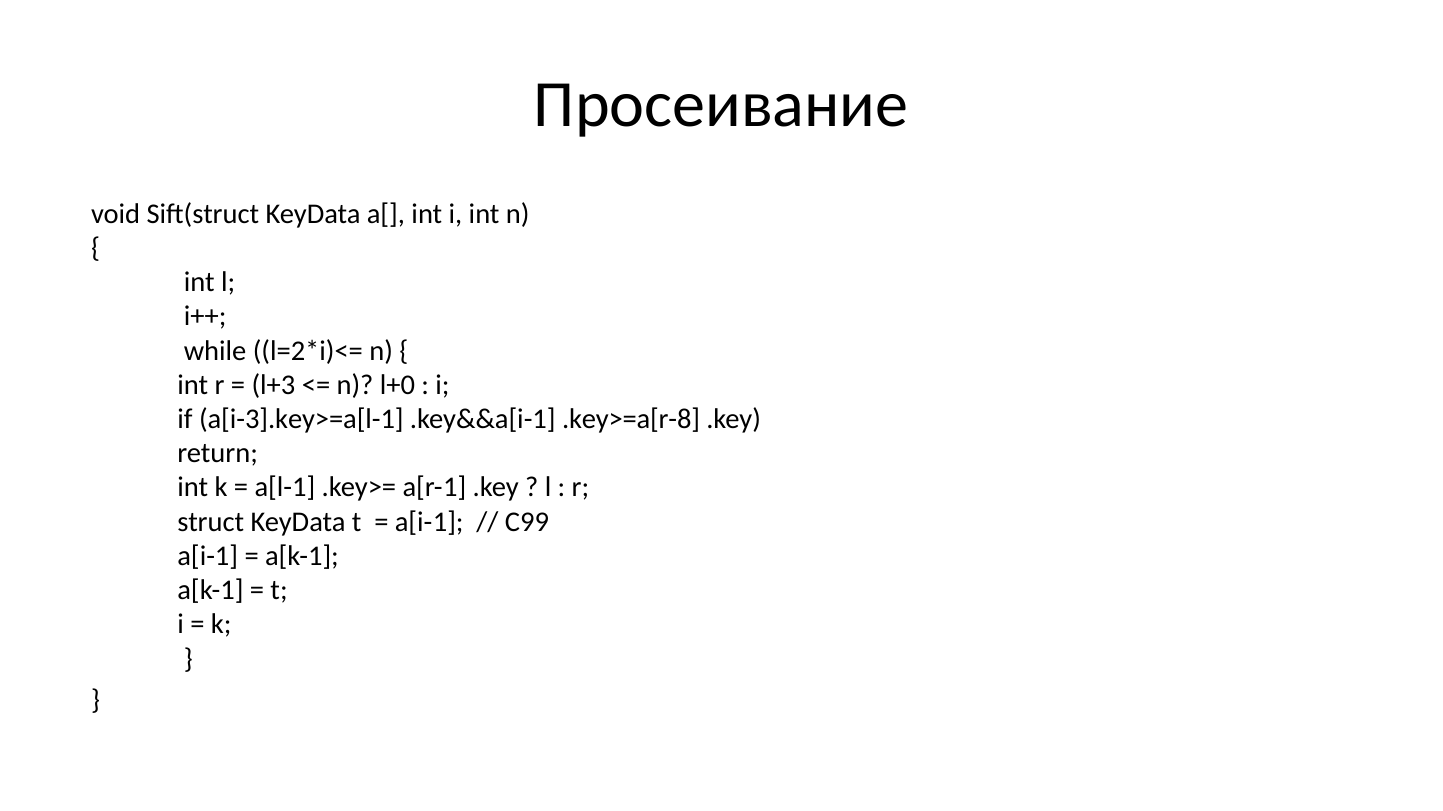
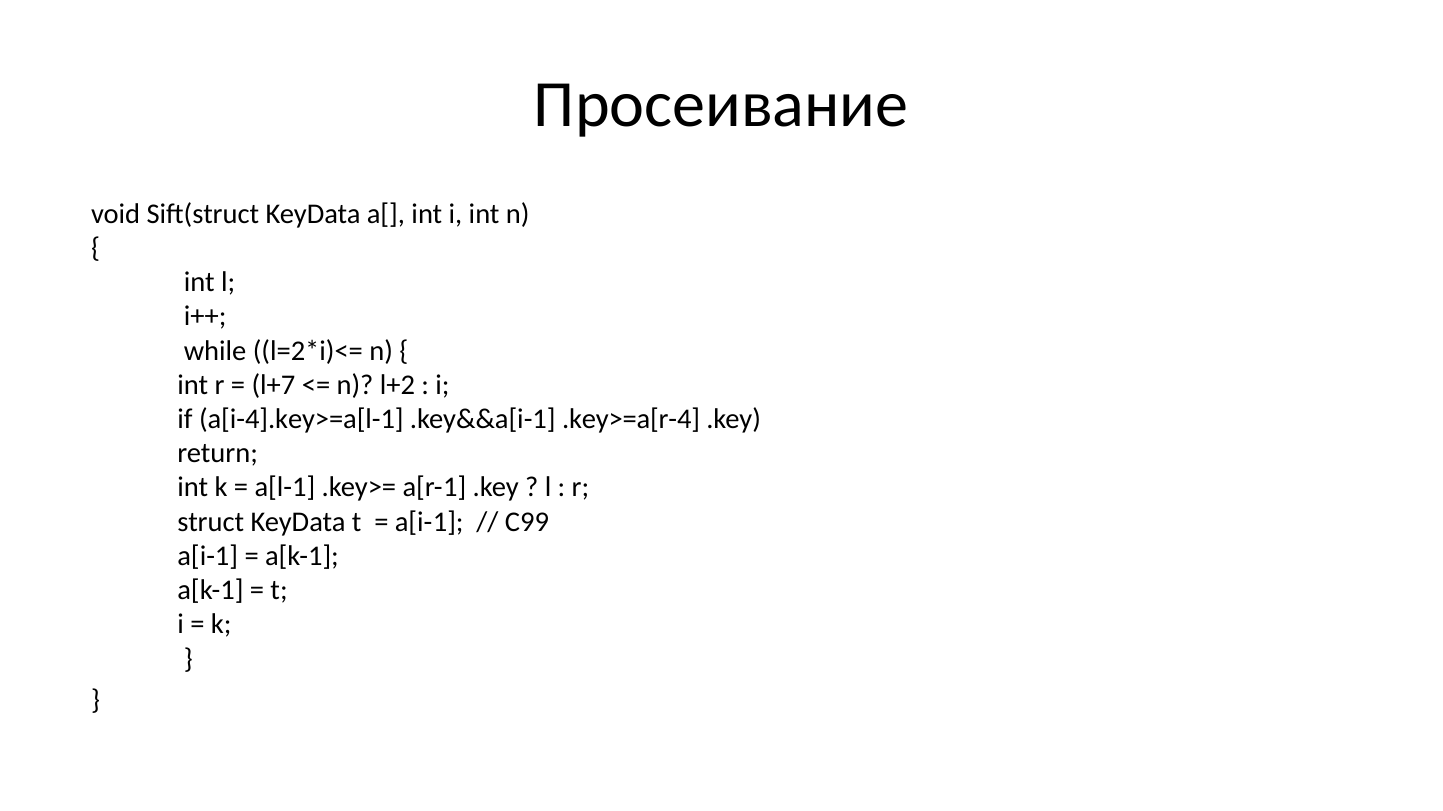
l+3: l+3 -> l+7
l+0: l+0 -> l+2
a[i-3].key>=a[l-1: a[i-3].key>=a[l-1 -> a[i-4].key>=a[l-1
.key>=a[r-8: .key>=a[r-8 -> .key>=a[r-4
